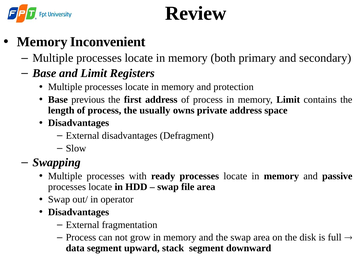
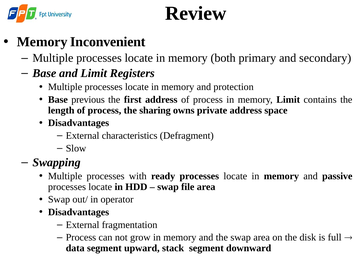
usually: usually -> sharing
External disadvantages: disadvantages -> characteristics
